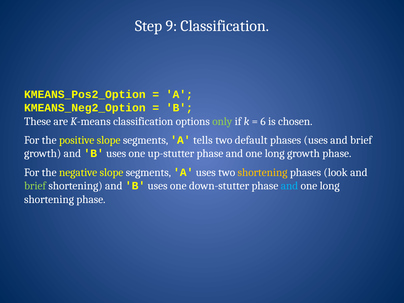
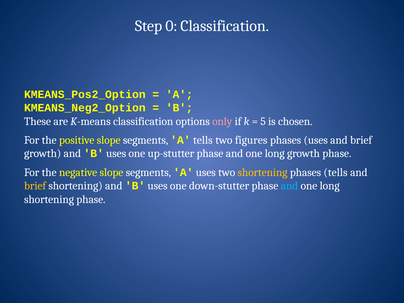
9: 9 -> 0
only colour: light green -> pink
6: 6 -> 5
default: default -> figures
phases look: look -> tells
brief at (35, 186) colour: light green -> yellow
